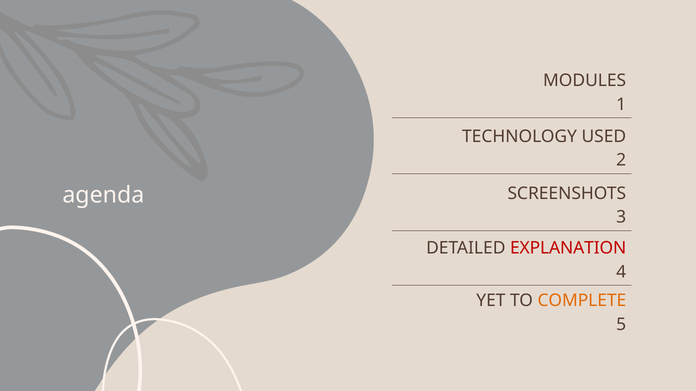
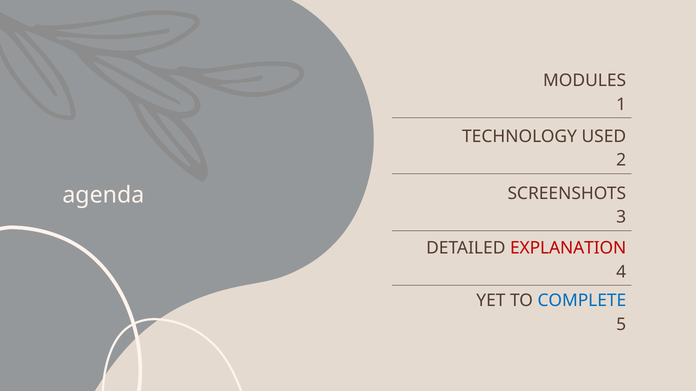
COMPLETE colour: orange -> blue
